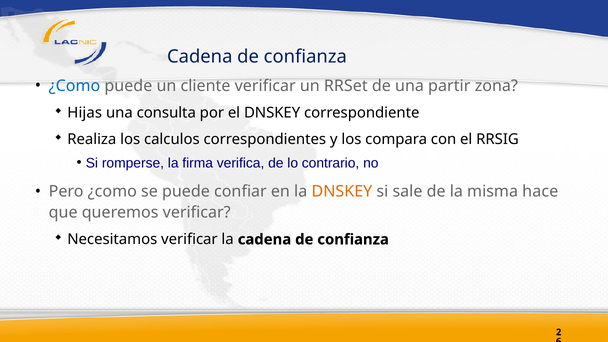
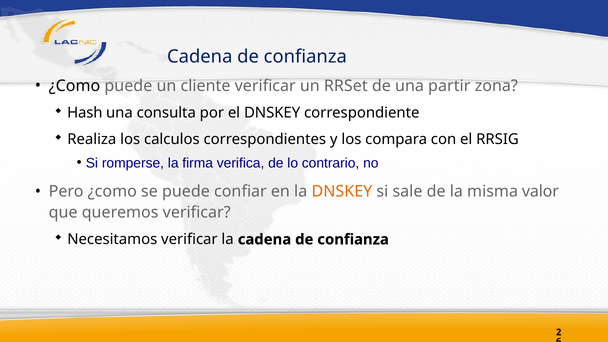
¿Como at (74, 86) colour: blue -> black
Hijas: Hijas -> Hash
hace: hace -> valor
